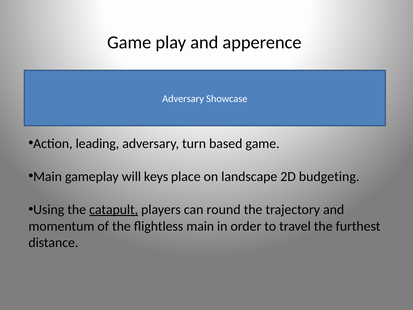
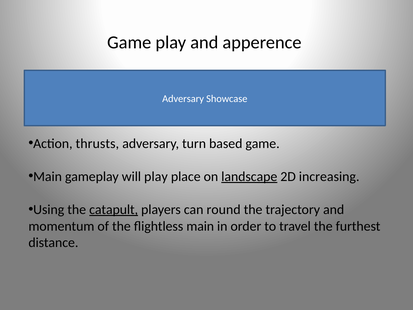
leading: leading -> thrusts
will keys: keys -> play
landscape underline: none -> present
budgeting: budgeting -> increasing
